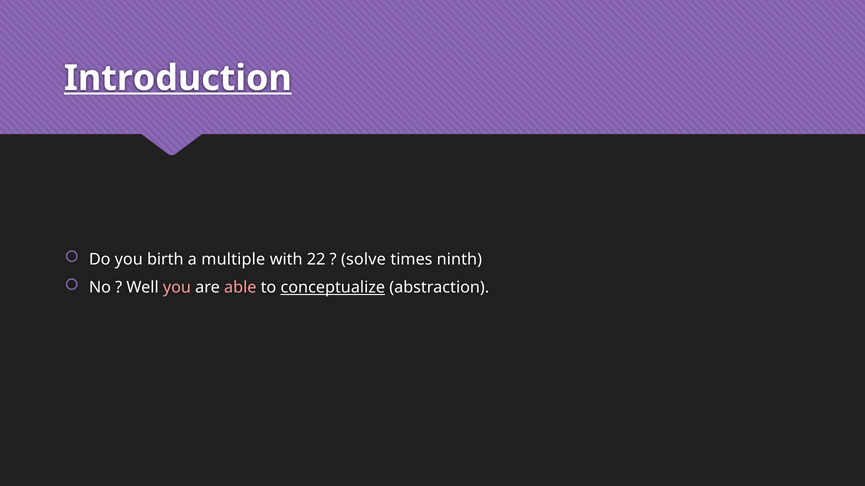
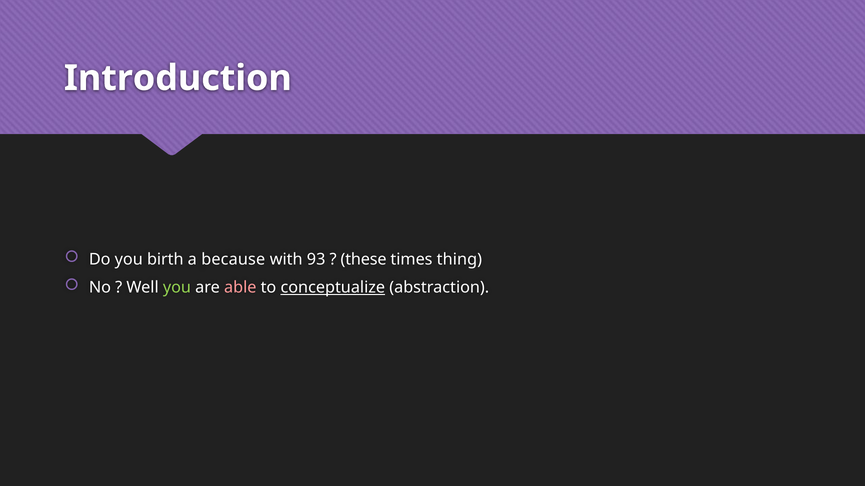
Introduction underline: present -> none
multiple: multiple -> because
22: 22 -> 93
solve: solve -> these
ninth: ninth -> thing
you at (177, 288) colour: pink -> light green
